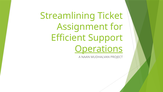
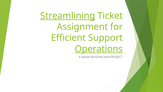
Streamlining underline: none -> present
